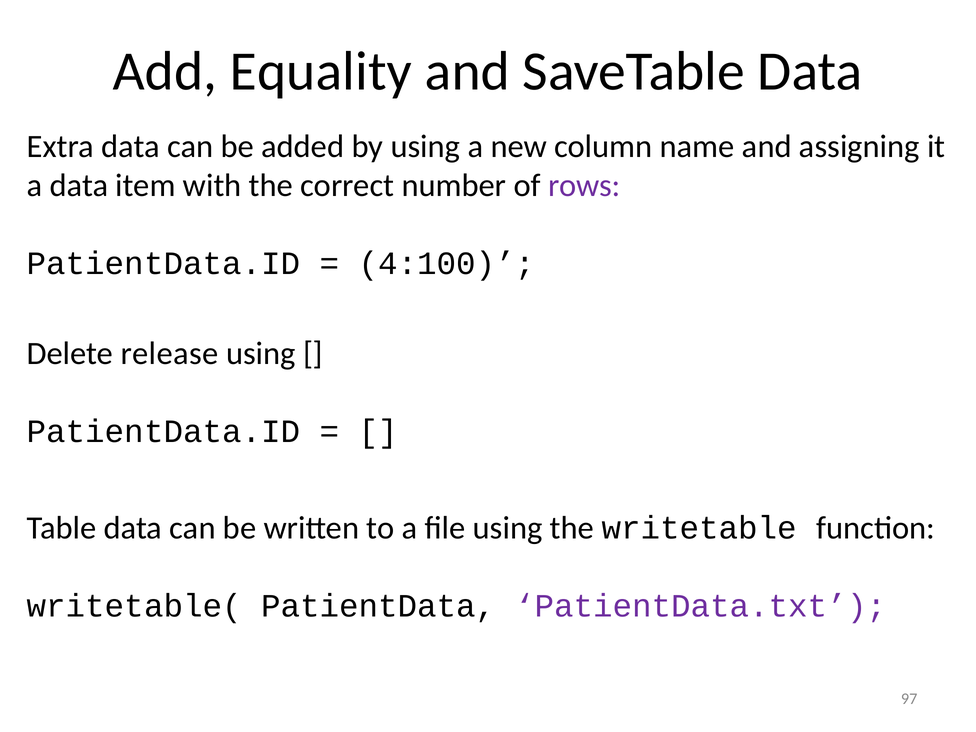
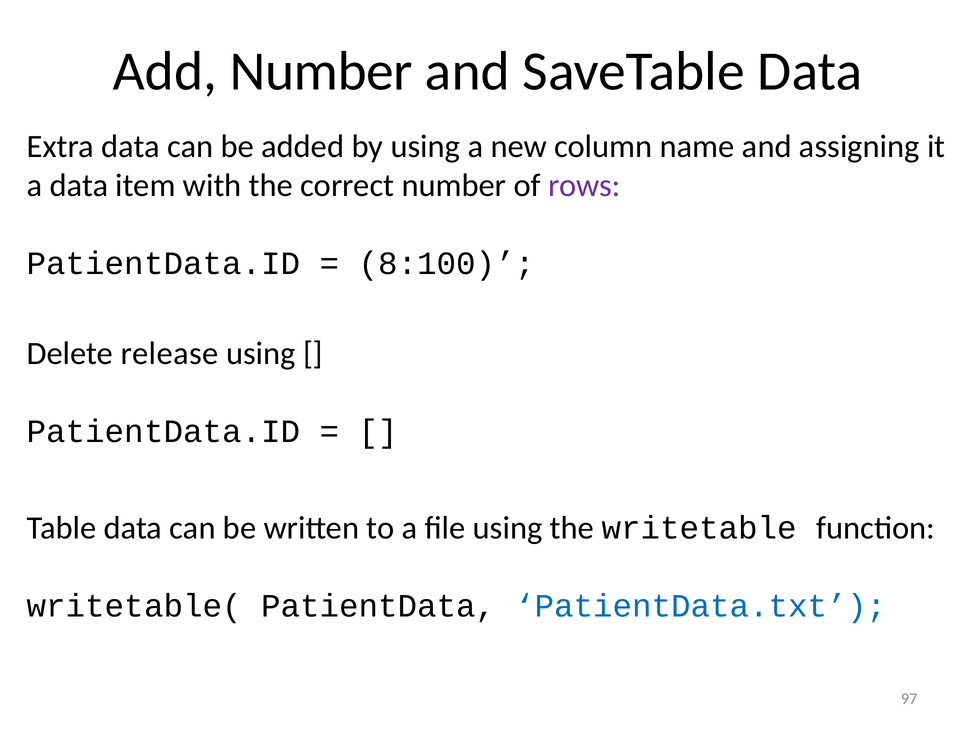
Add Equality: Equality -> Number
4:100: 4:100 -> 8:100
PatientData.txt colour: purple -> blue
